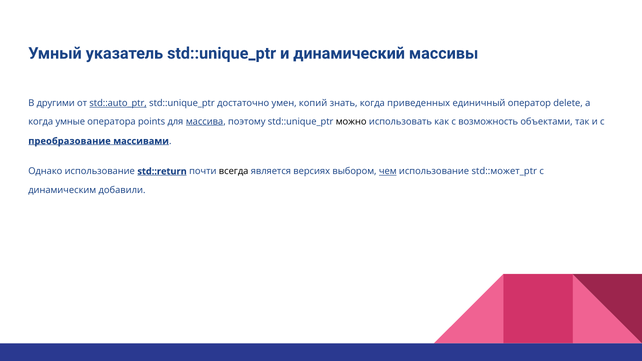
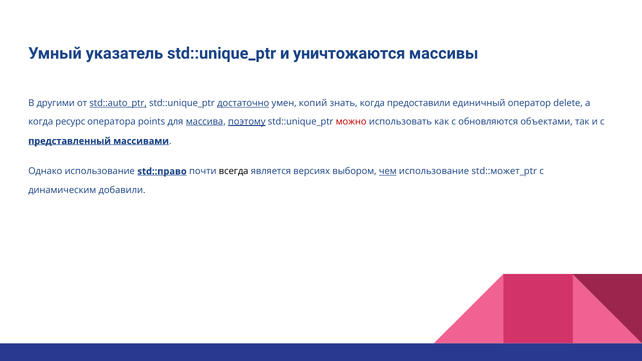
динамический: динамический -> уничтожаются
достаточно underline: none -> present
приведенных: приведенных -> предоставили
умные: умные -> ресурс
поэтому underline: none -> present
можно colour: black -> red
возможность: возможность -> обновляются
преобразование: преобразование -> представленный
std::return: std::return -> std::право
